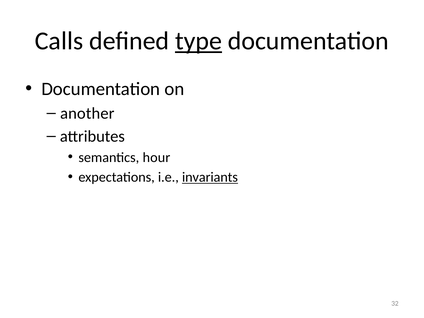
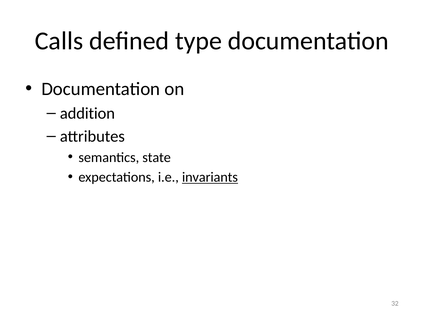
type underline: present -> none
another: another -> addition
hour: hour -> state
